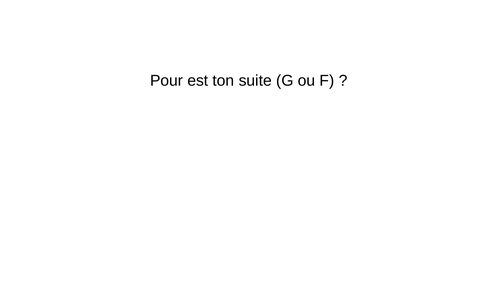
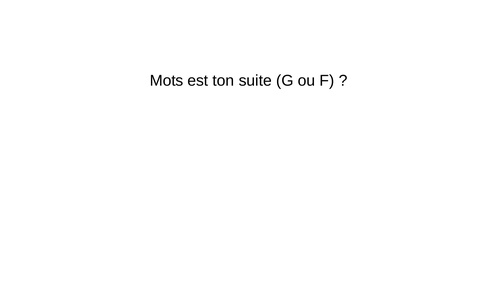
Pour: Pour -> Mots
